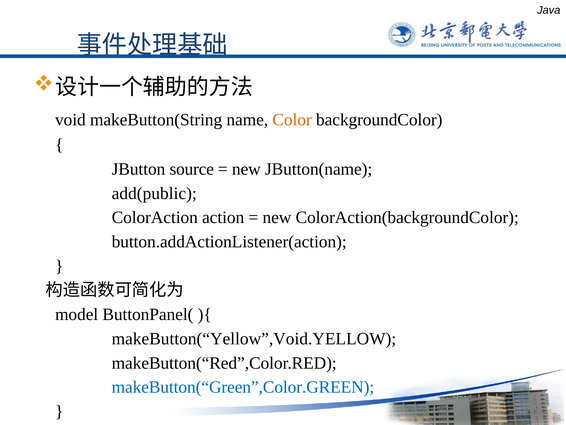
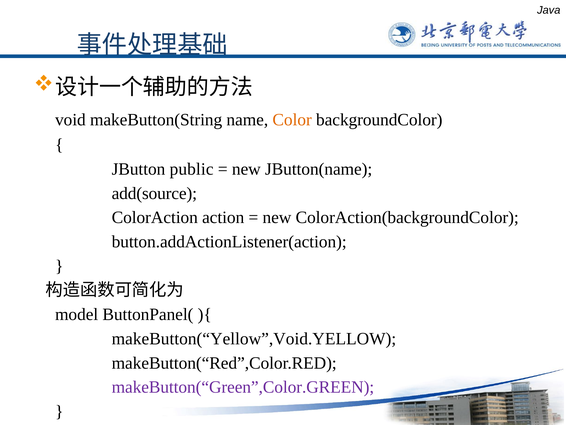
source: source -> public
add(public: add(public -> add(source
makeButton(“Green”,Color.GREEN colour: blue -> purple
